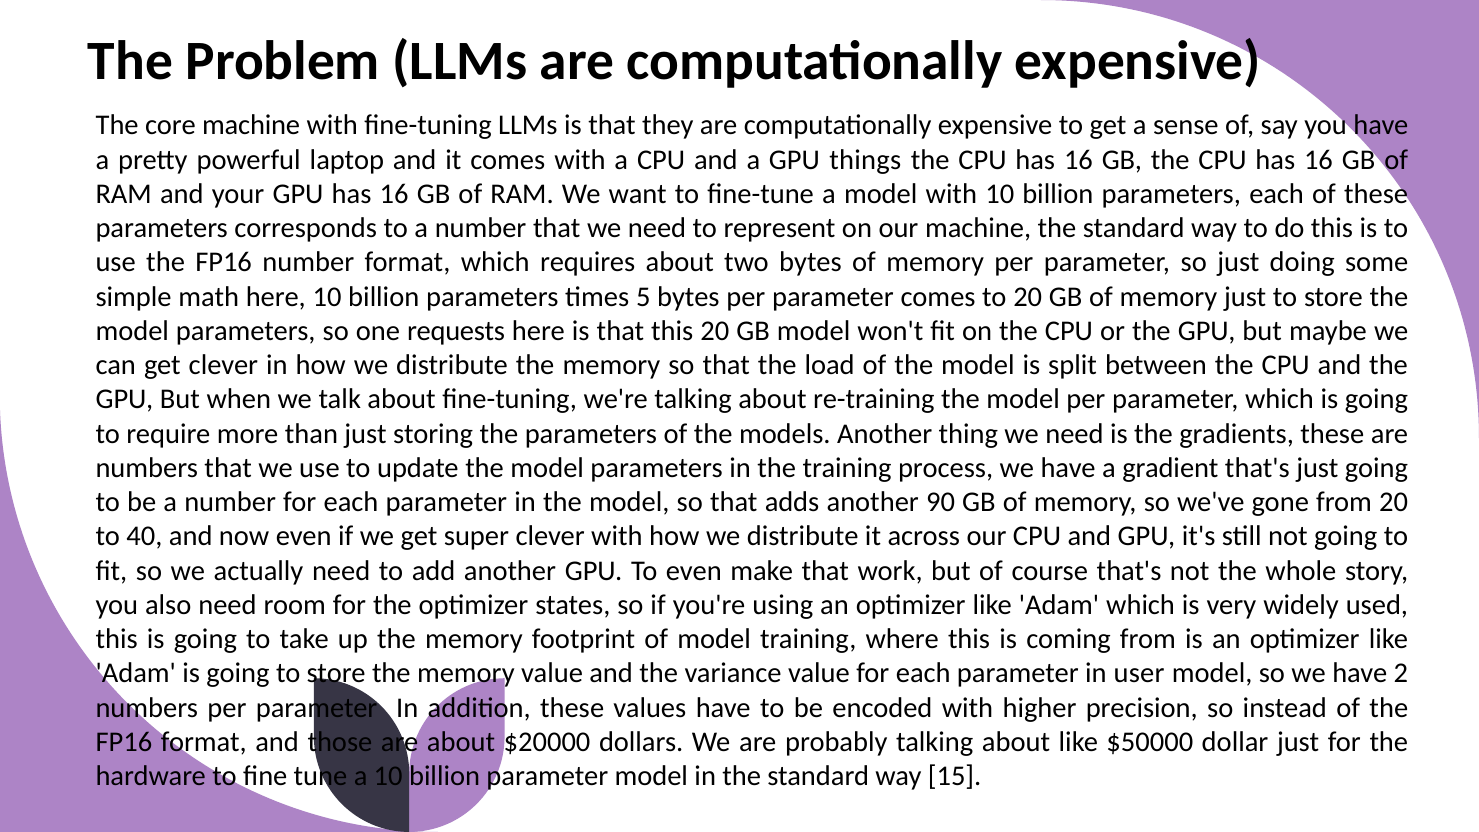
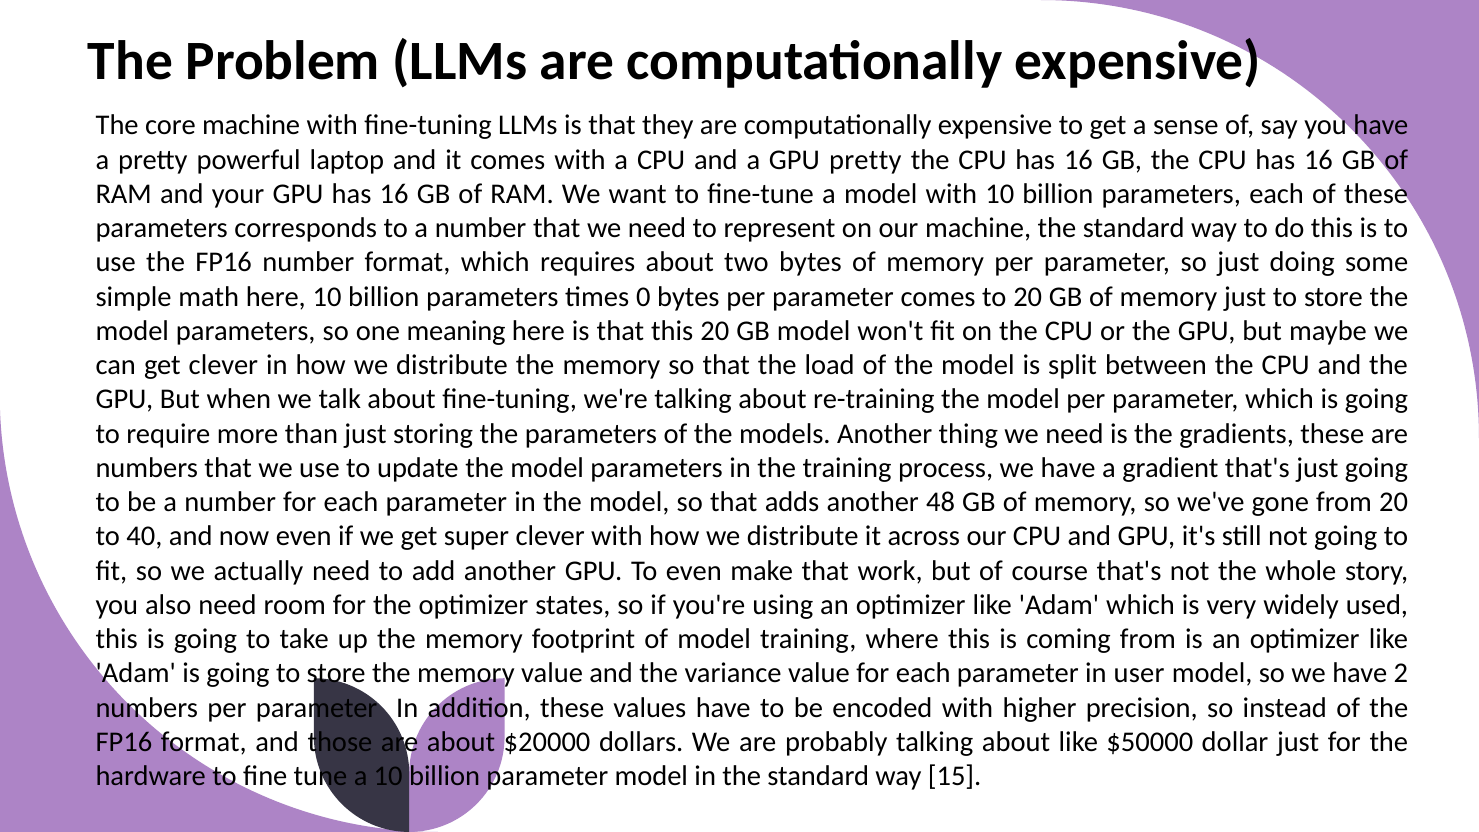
GPU things: things -> pretty
5: 5 -> 0
requests: requests -> meaning
90: 90 -> 48
